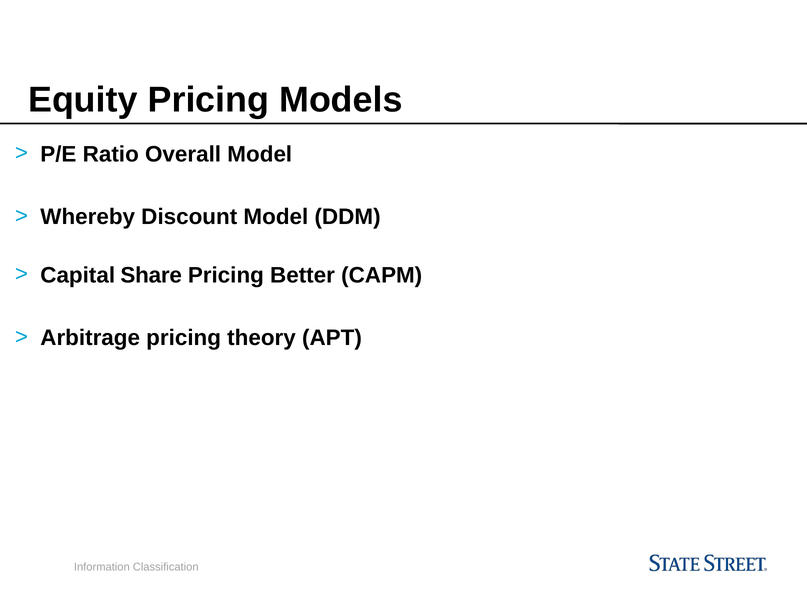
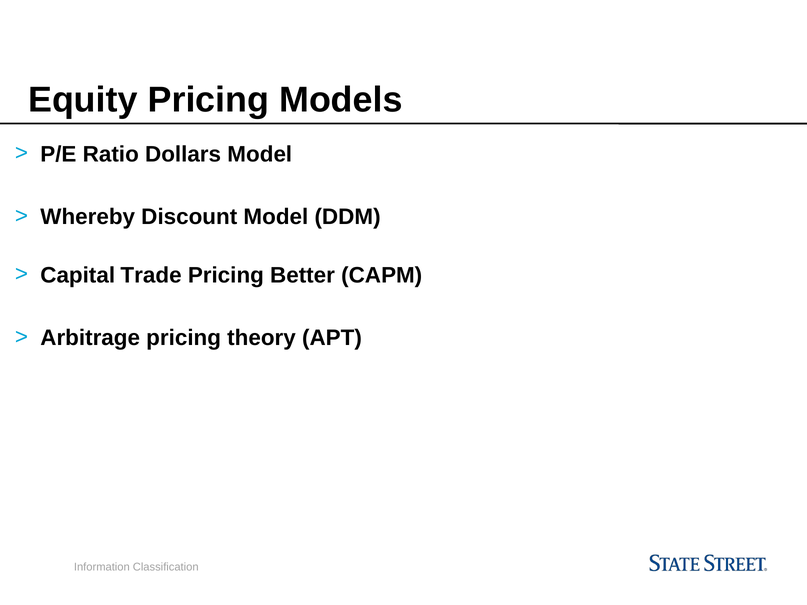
Overall: Overall -> Dollars
Share: Share -> Trade
